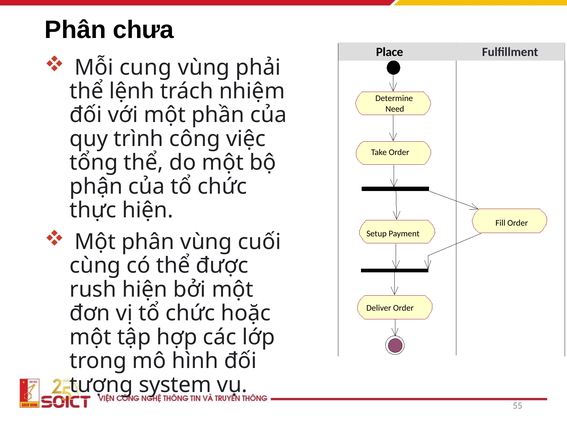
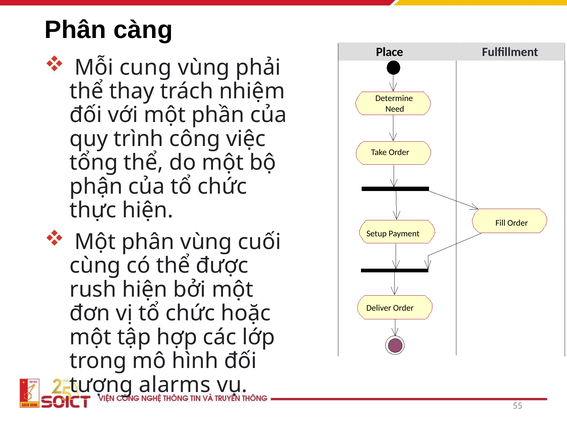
chưa: chưa -> càng
lệnh: lệnh -> thay
system: system -> alarms
